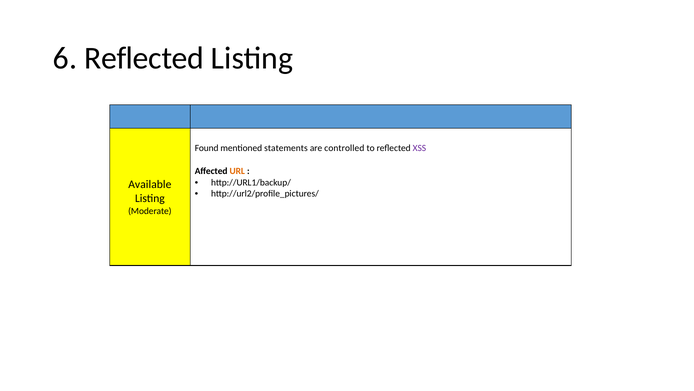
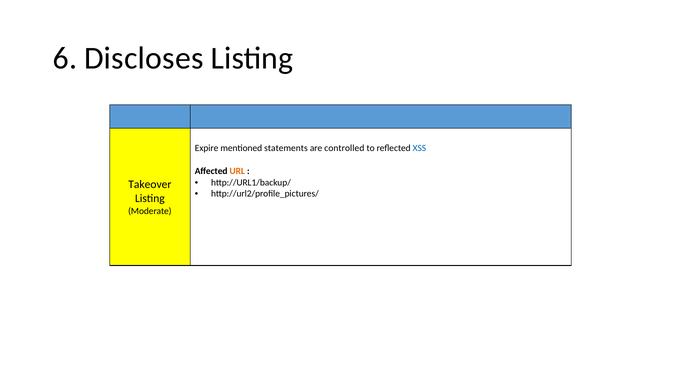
6 Reflected: Reflected -> Discloses
Found: Found -> Expire
XSS colour: purple -> blue
Available: Available -> Takeover
